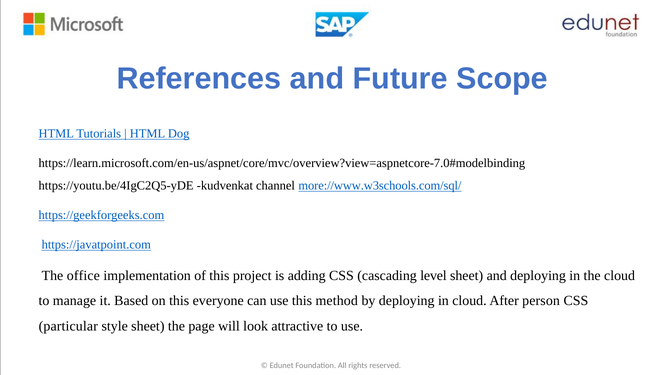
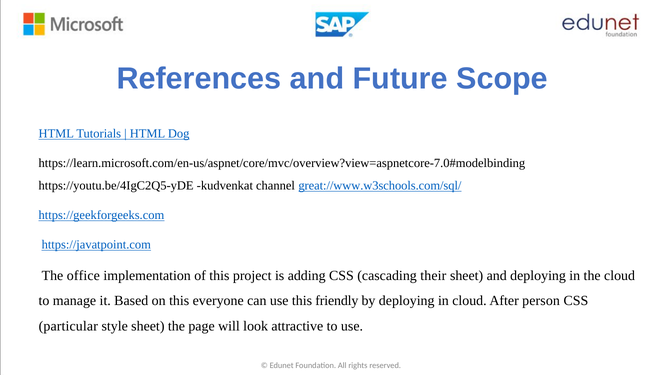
more://www.w3schools.com/sql/: more://www.w3schools.com/sql/ -> great://www.w3schools.com/sql/
level: level -> their
method: method -> friendly
